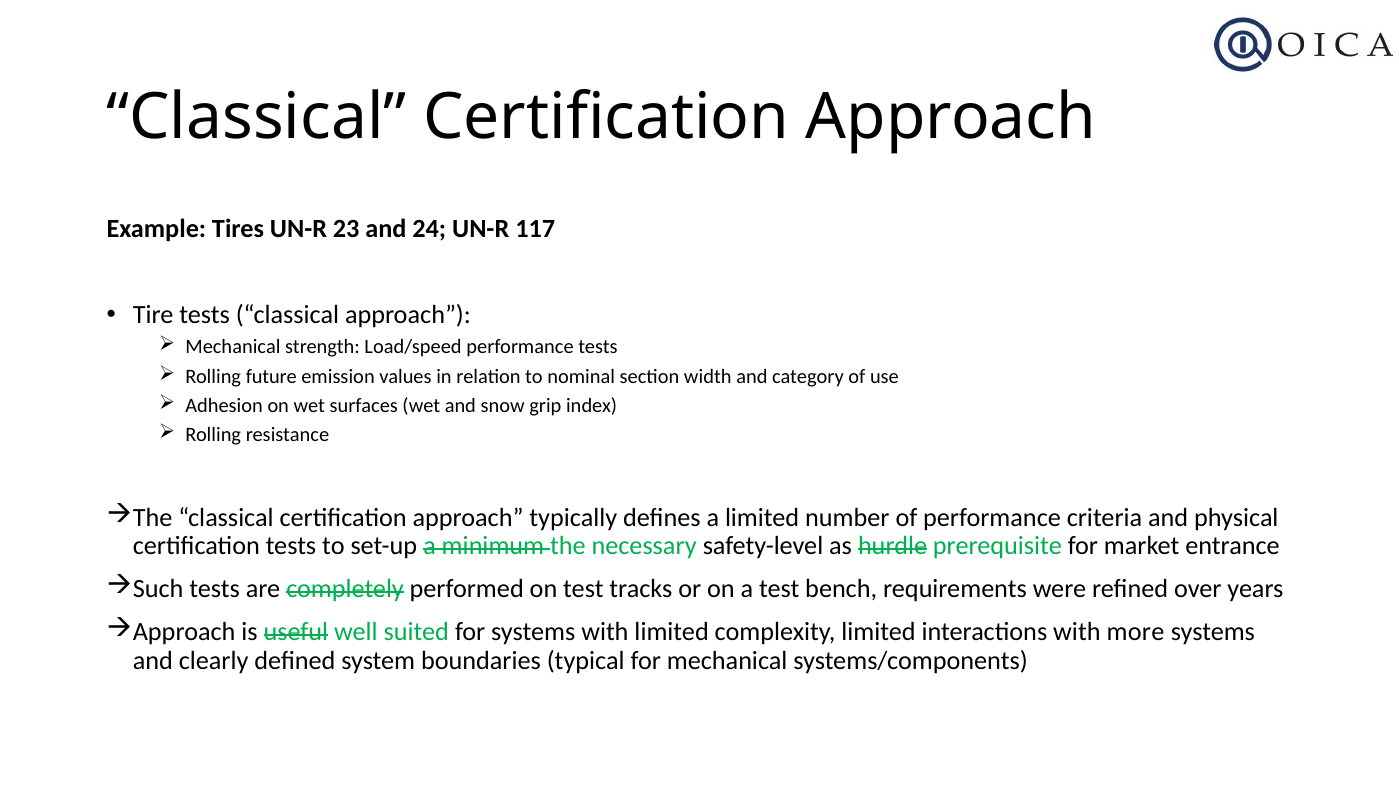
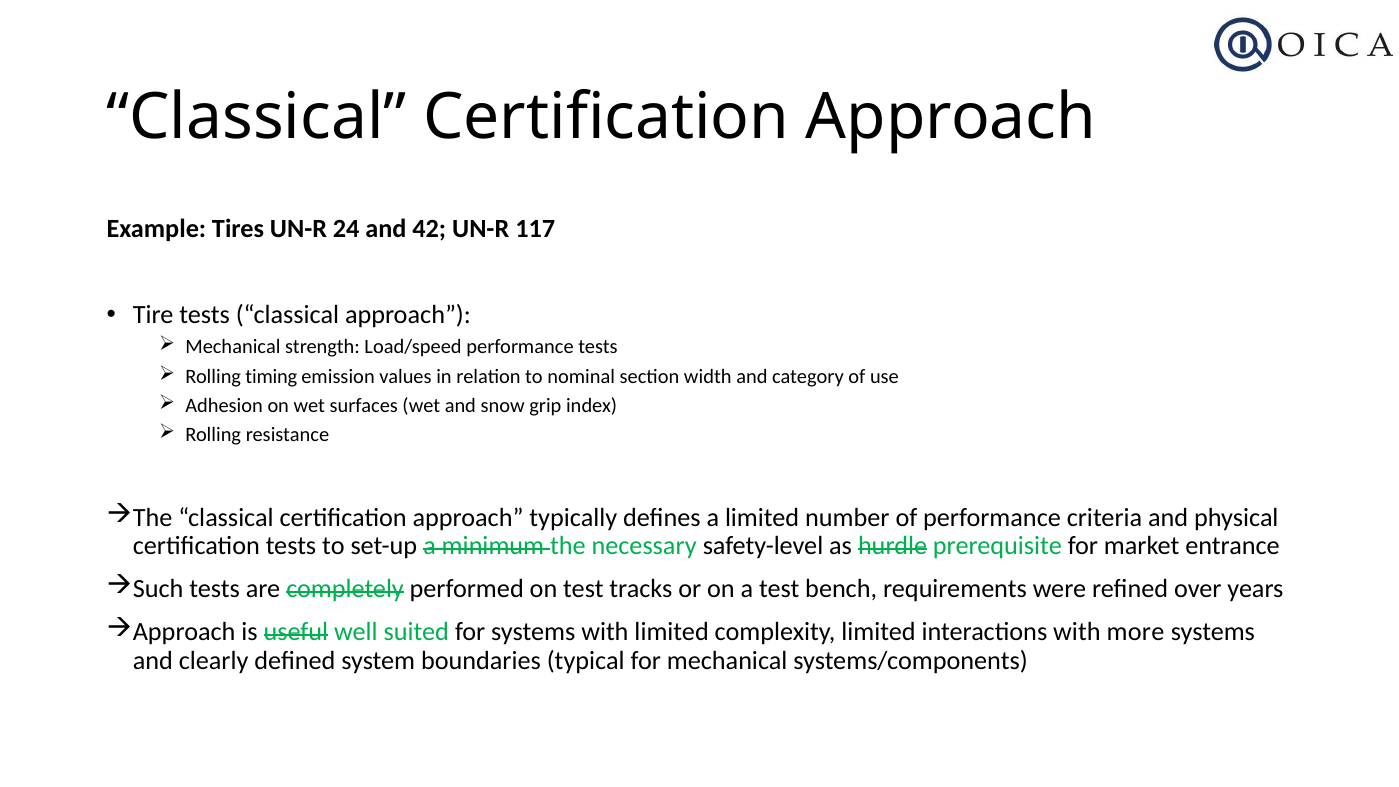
23: 23 -> 24
24: 24 -> 42
future: future -> timing
